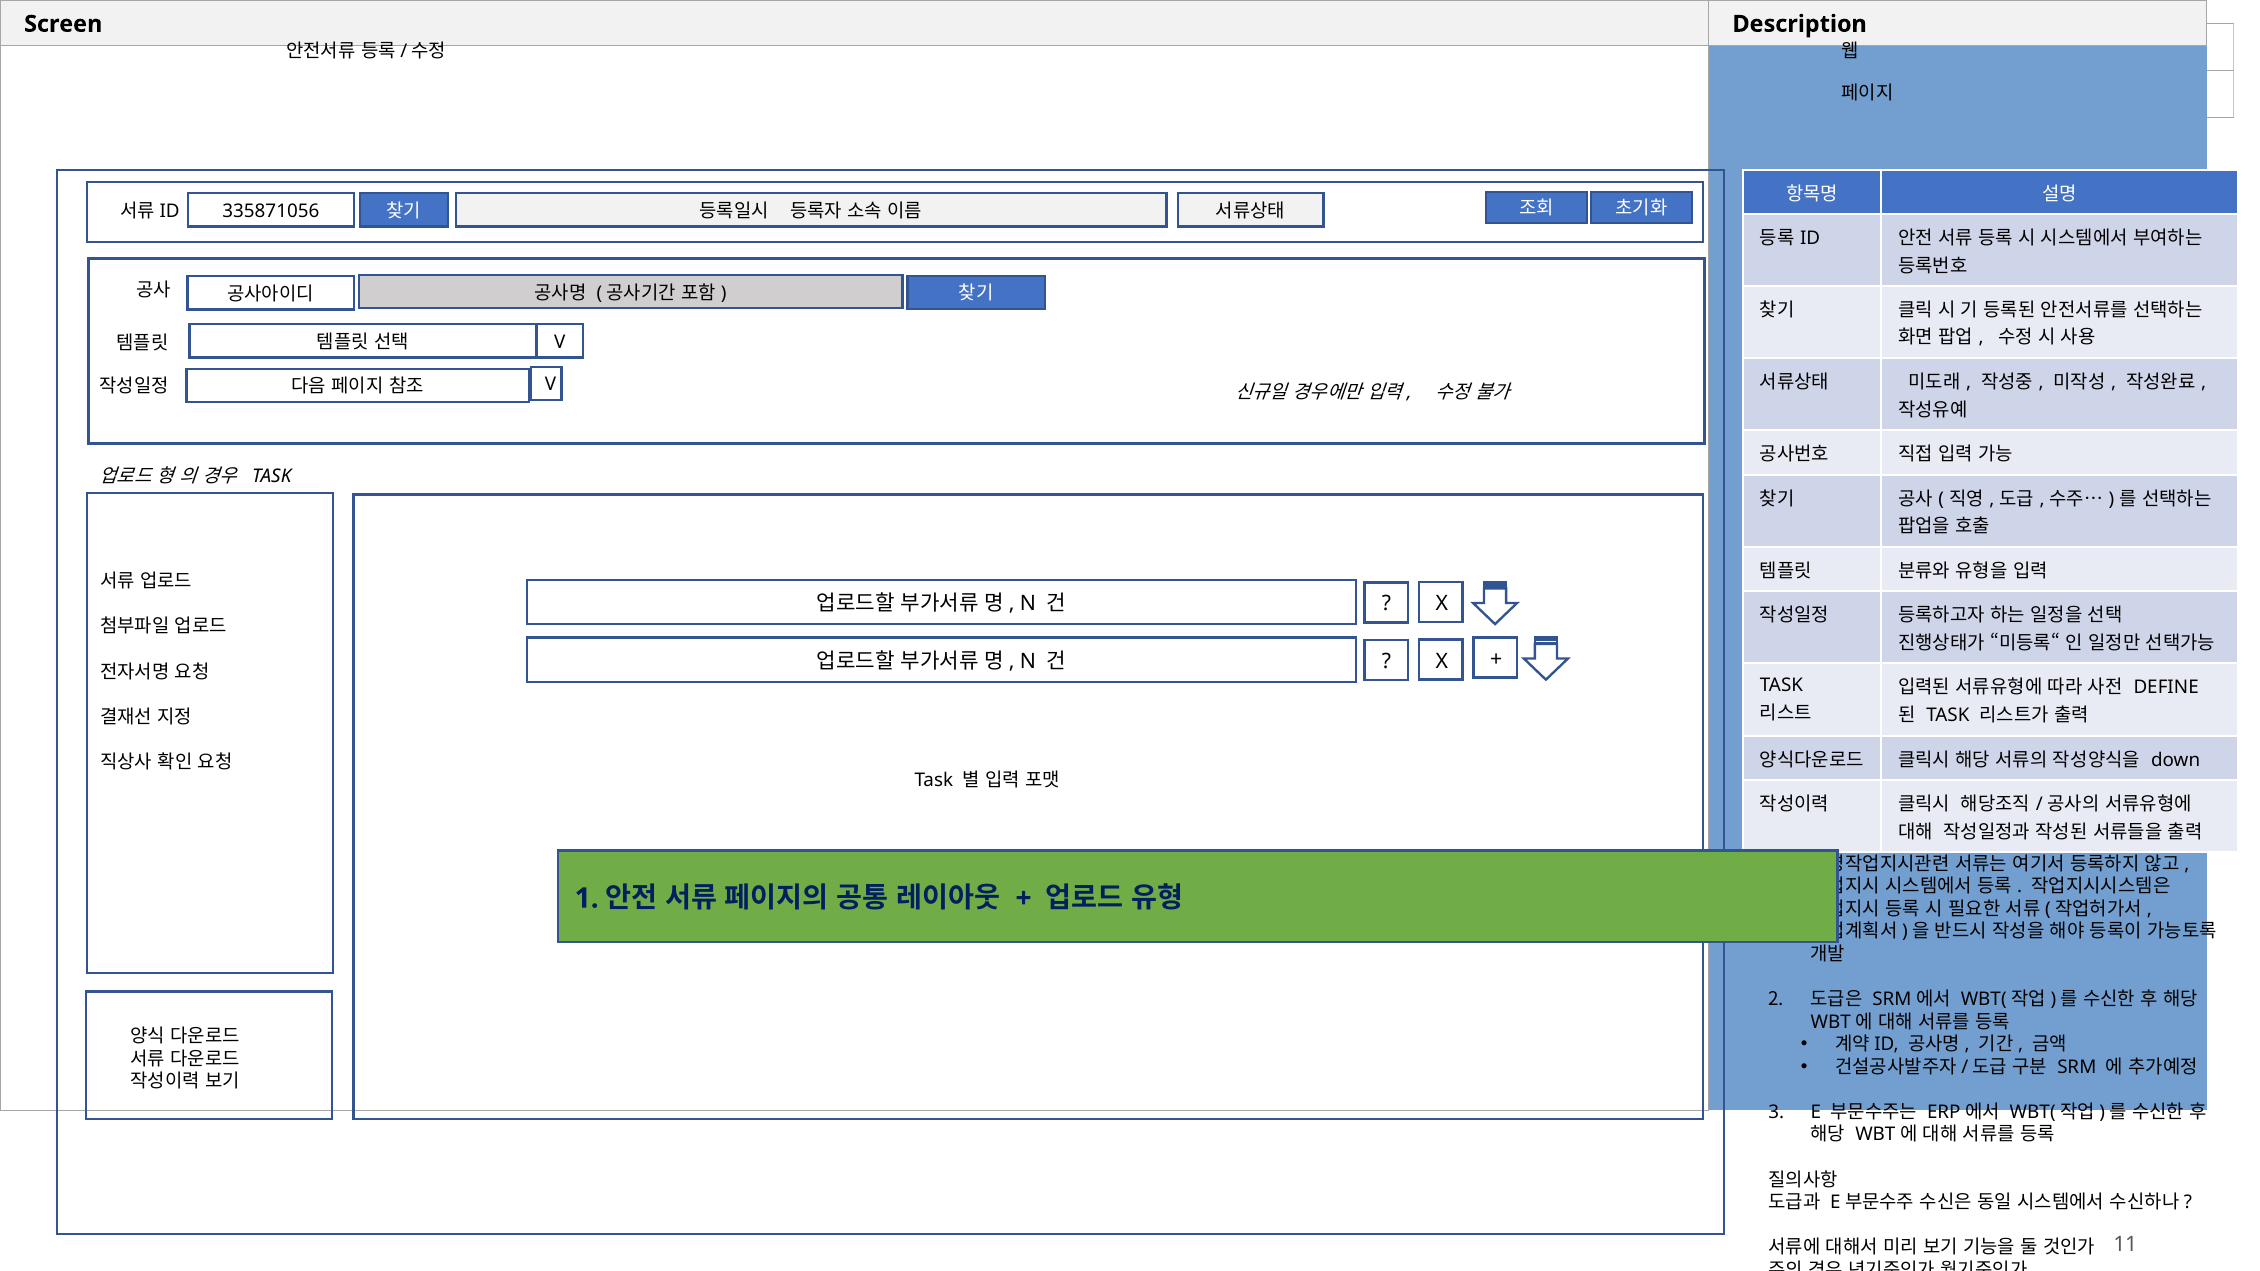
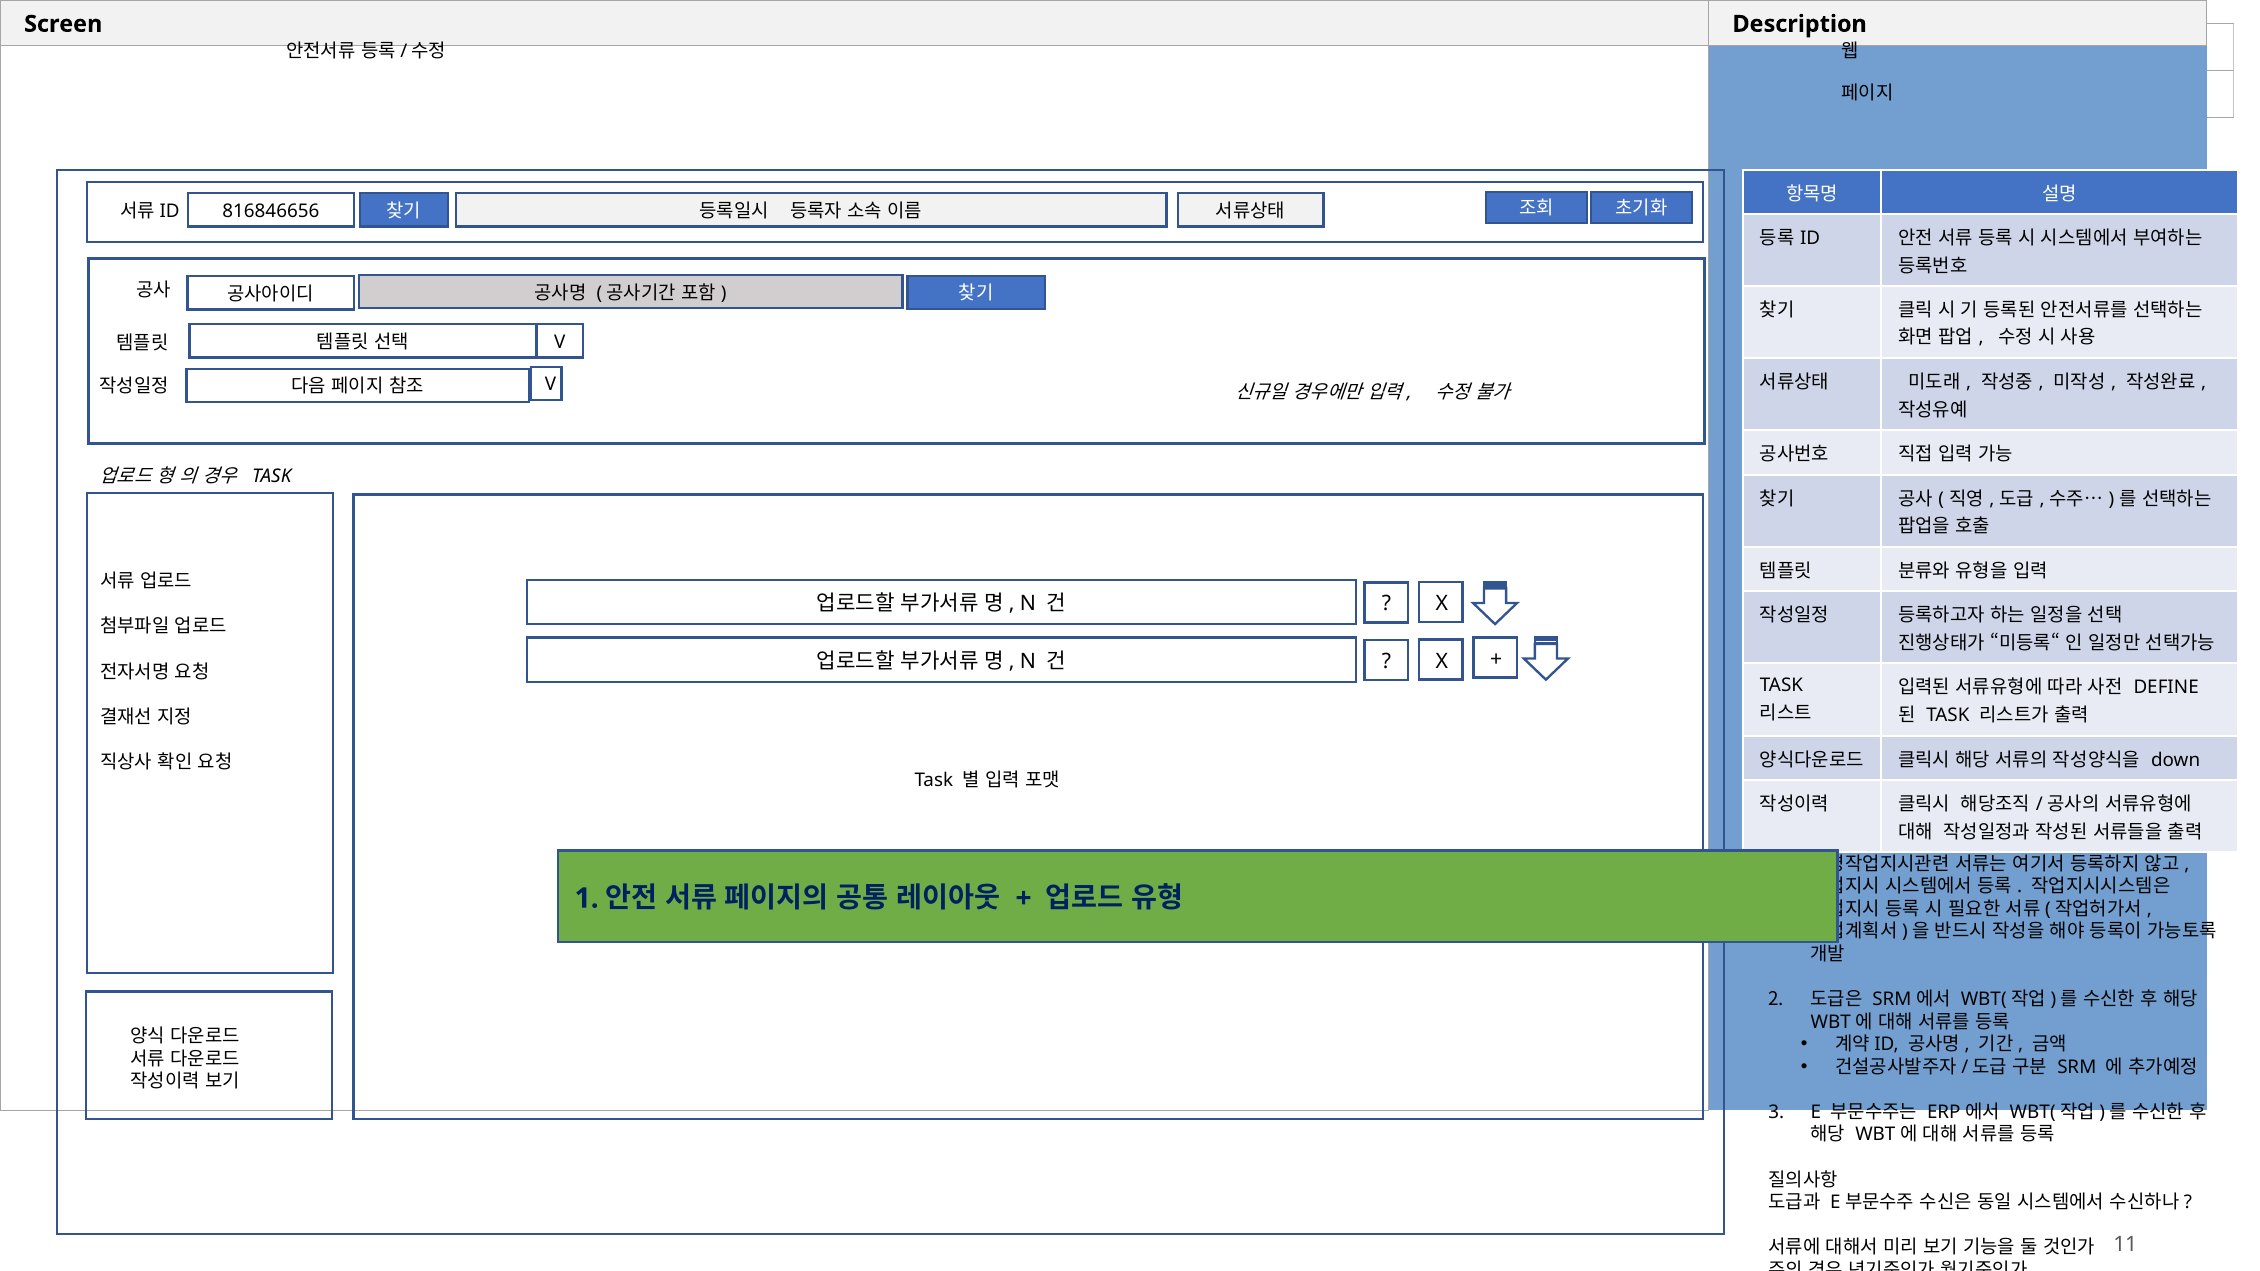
335871056: 335871056 -> 816846656
